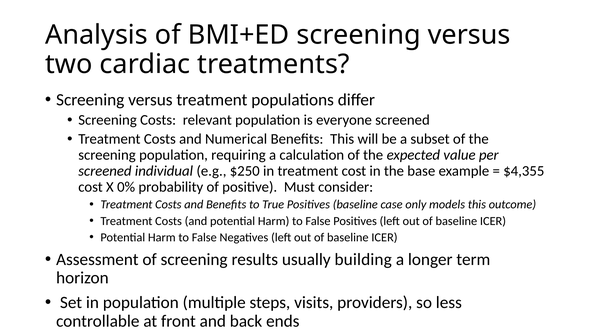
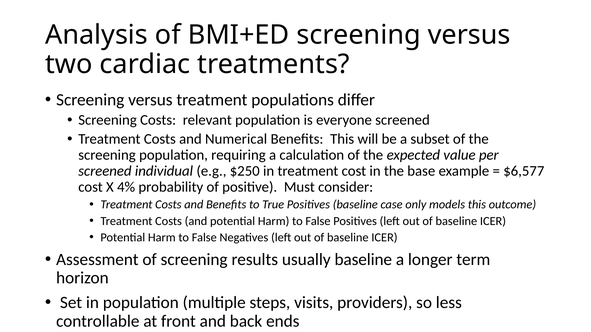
$4,355: $4,355 -> $6,577
0%: 0% -> 4%
usually building: building -> baseline
